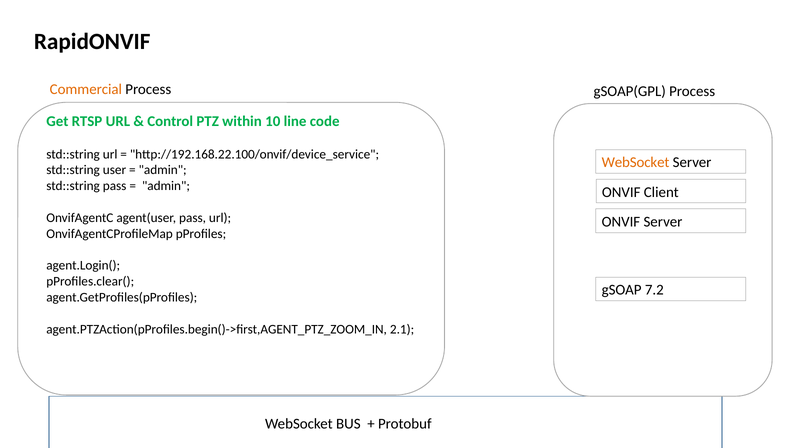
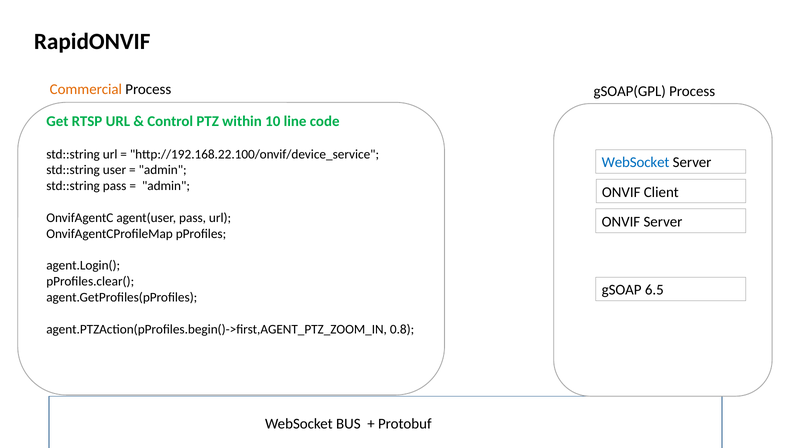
WebSocket at (636, 162) colour: orange -> blue
7.2: 7.2 -> 6.5
2.1: 2.1 -> 0.8
